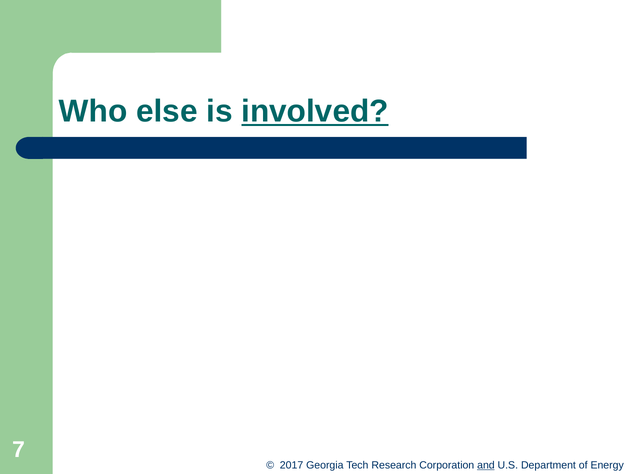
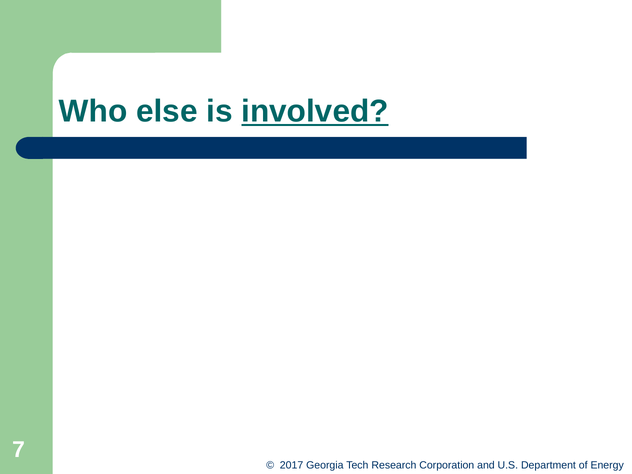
and underline: present -> none
